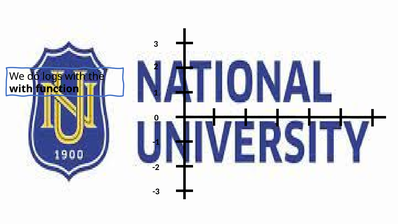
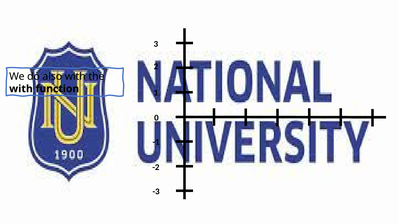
logs: logs -> also
